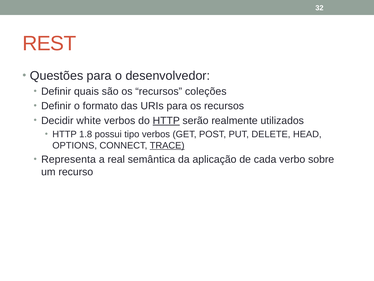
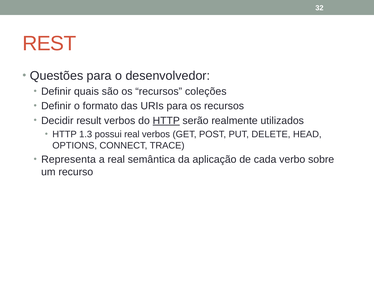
white: white -> result
1.8: 1.8 -> 1.3
possui tipo: tipo -> real
TRACE underline: present -> none
